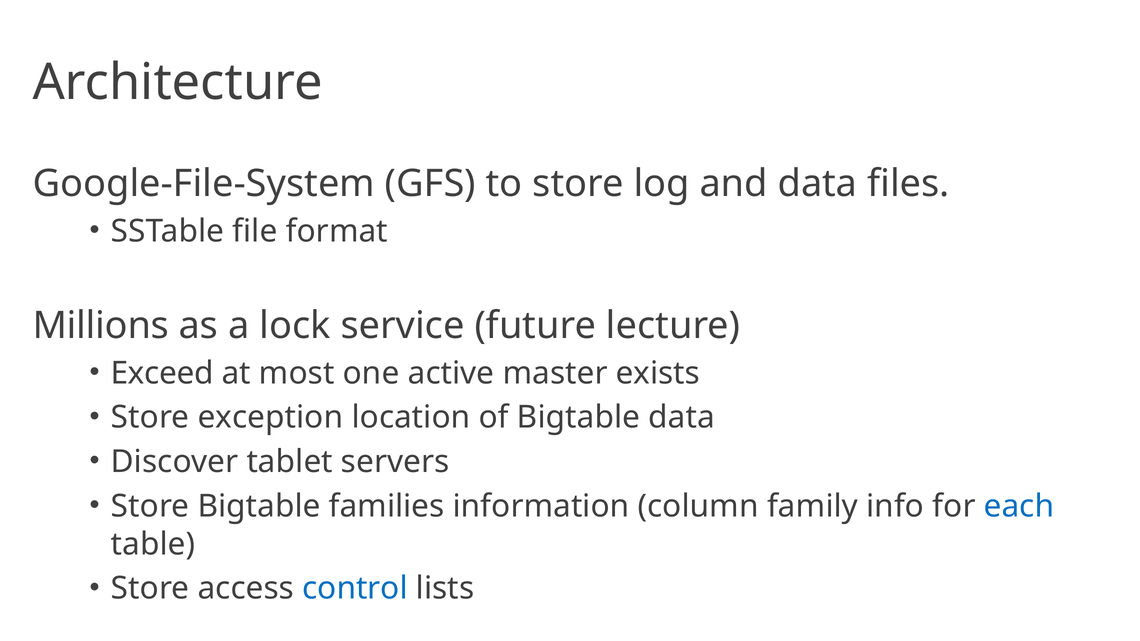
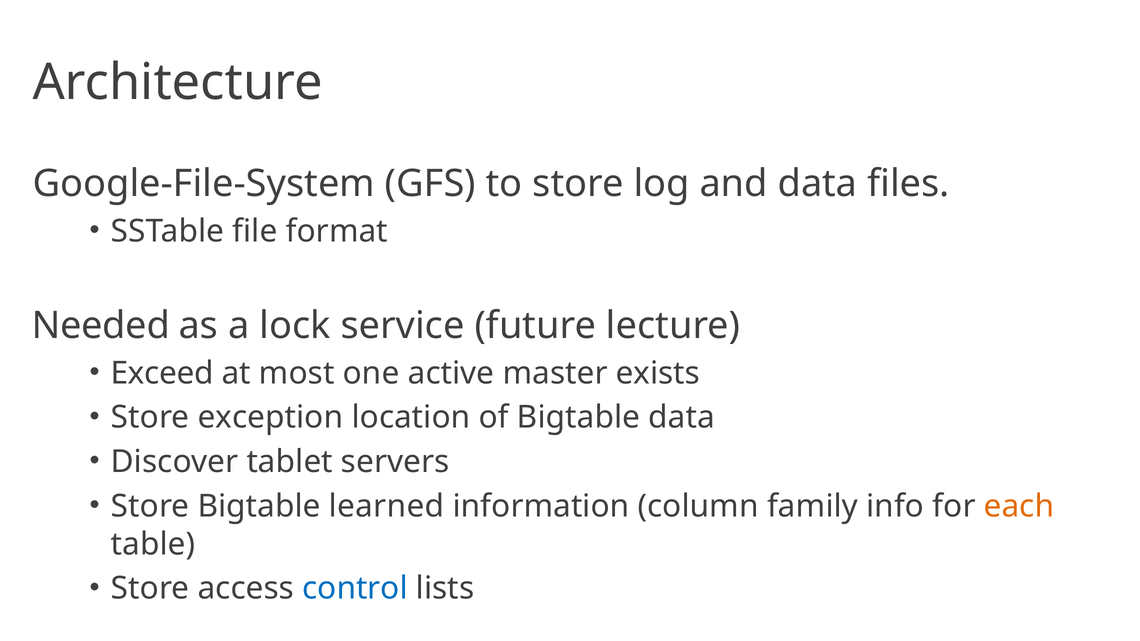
Millions: Millions -> Needed
families: families -> learned
each colour: blue -> orange
